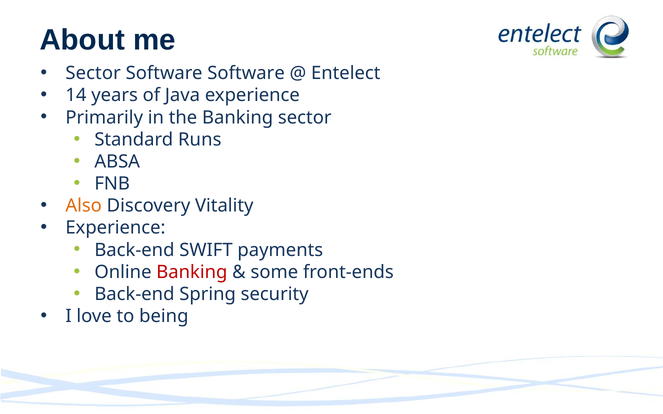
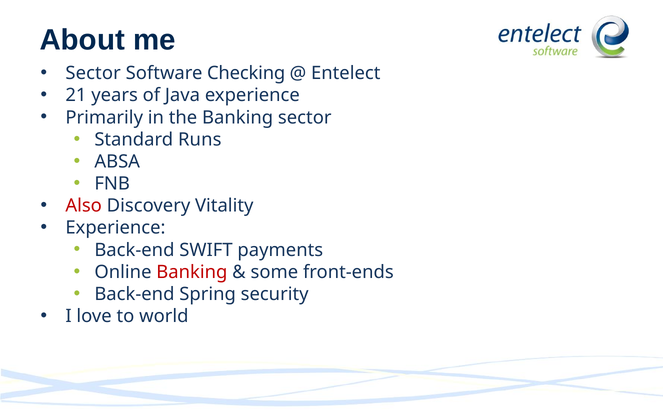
Software Software: Software -> Checking
14: 14 -> 21
Also colour: orange -> red
being: being -> world
